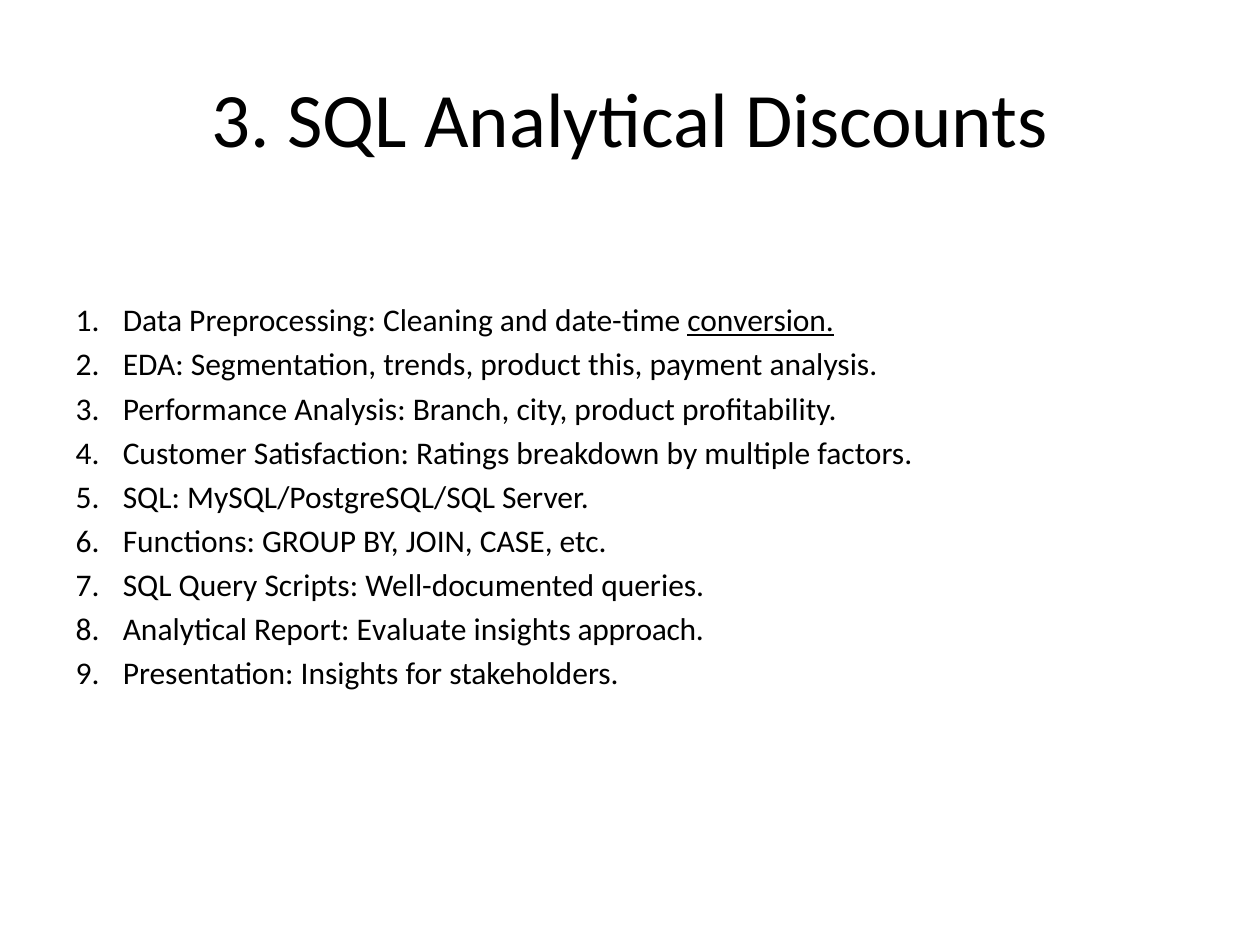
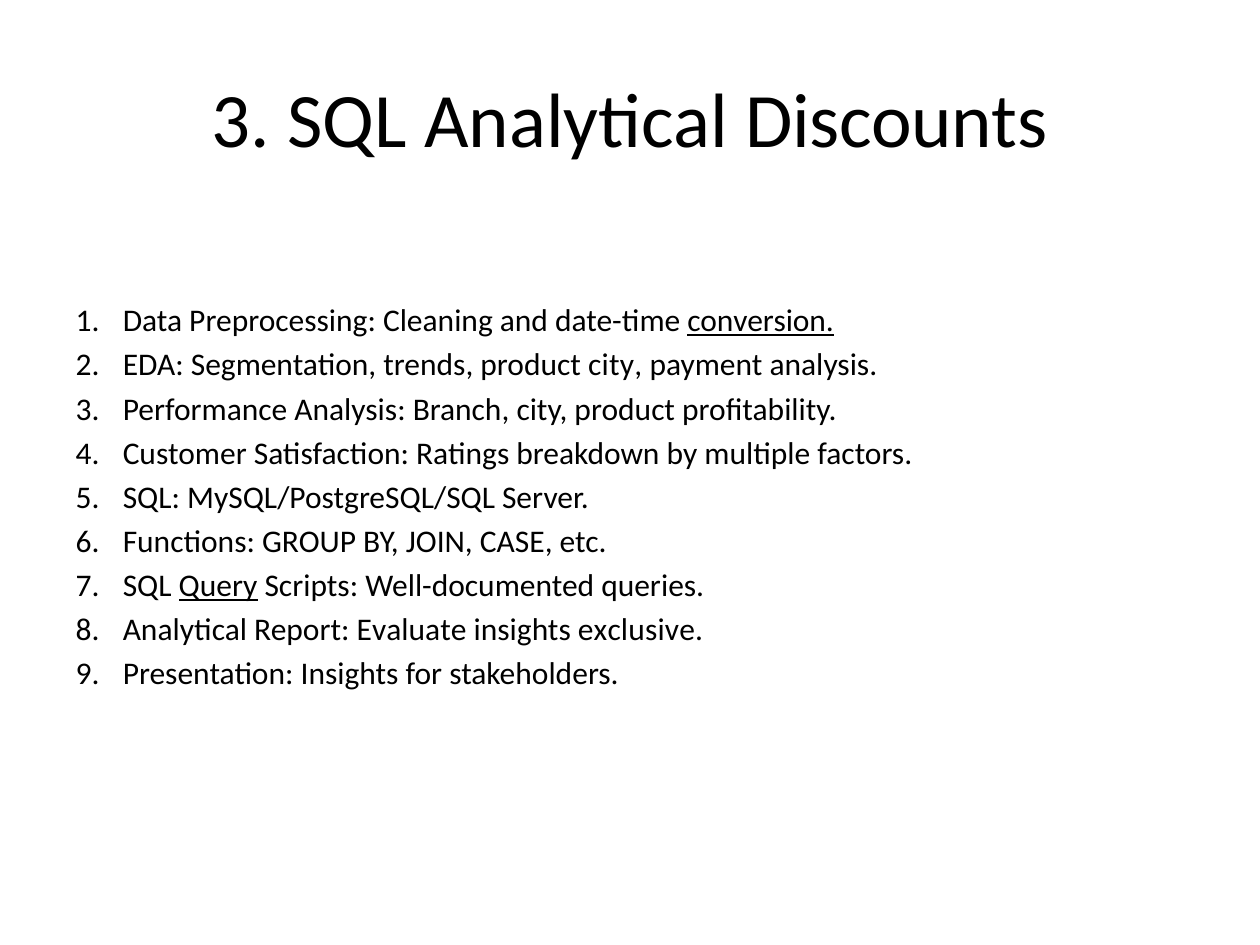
product this: this -> city
Query underline: none -> present
approach: approach -> exclusive
